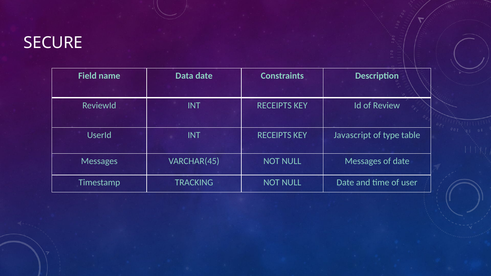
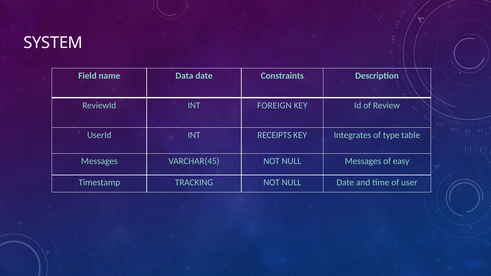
SECURE: SECURE -> SYSTEM
ReviewId INT RECEIPTS: RECEIPTS -> FOREIGN
Javascript: Javascript -> Integrates
of date: date -> easy
